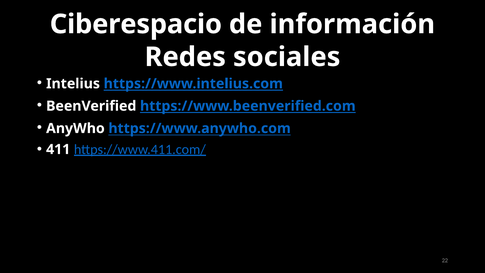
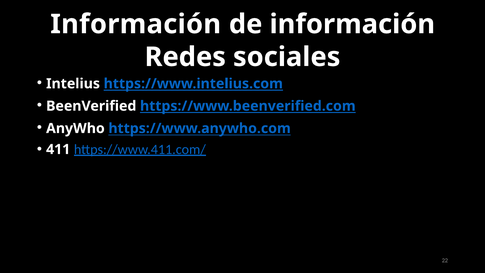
Ciberespacio at (136, 24): Ciberespacio -> Información
